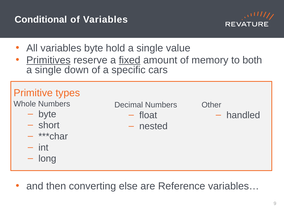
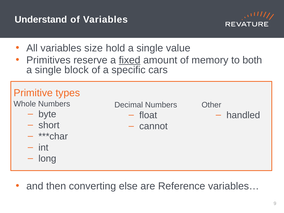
Conditional: Conditional -> Understand
variables byte: byte -> size
Primitives underline: present -> none
down: down -> block
nested: nested -> cannot
